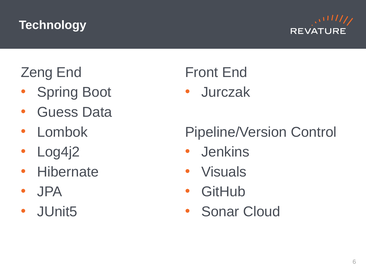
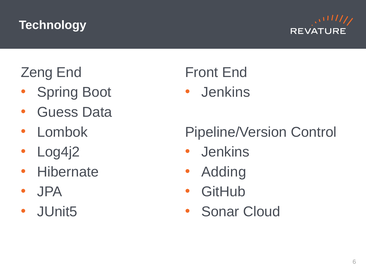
Jurczak at (226, 92): Jurczak -> Jenkins
Visuals: Visuals -> Adding
